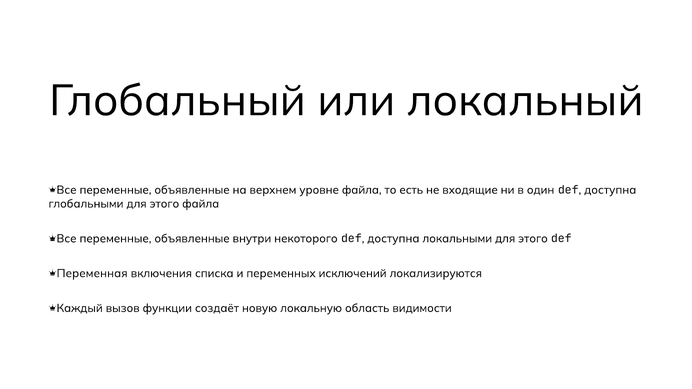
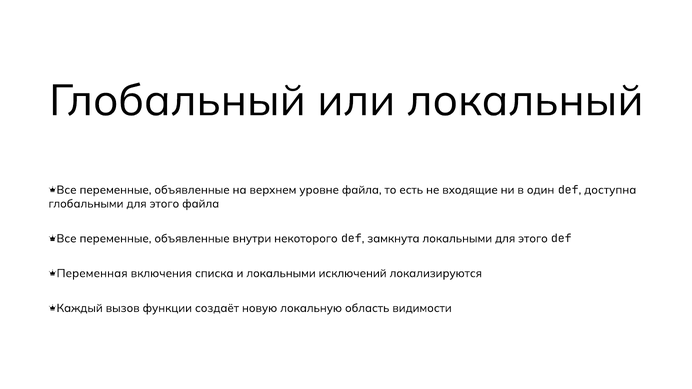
некоторого def доступна: доступна -> замкнута
и переменных: переменных -> локальными
